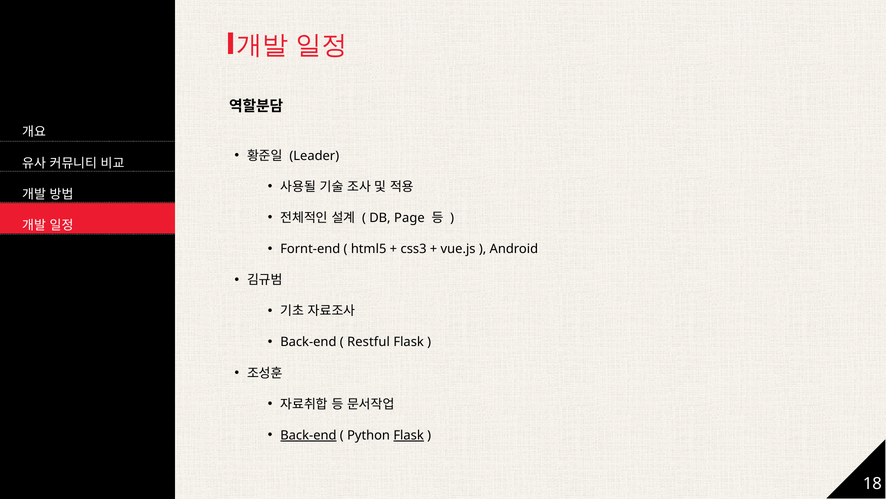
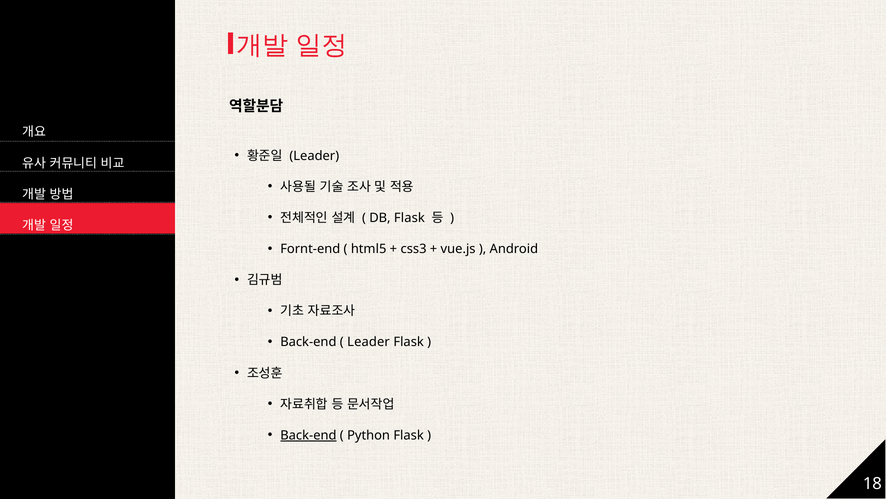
DB Page: Page -> Flask
Restful at (368, 342): Restful -> Leader
Flask at (409, 435) underline: present -> none
